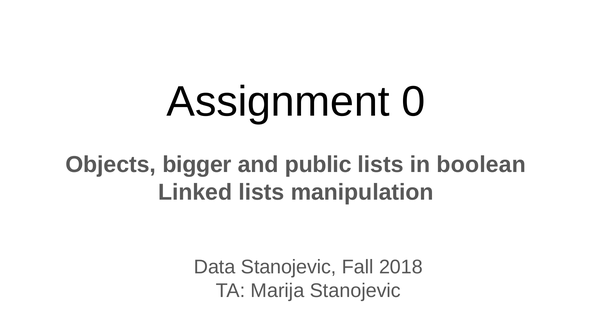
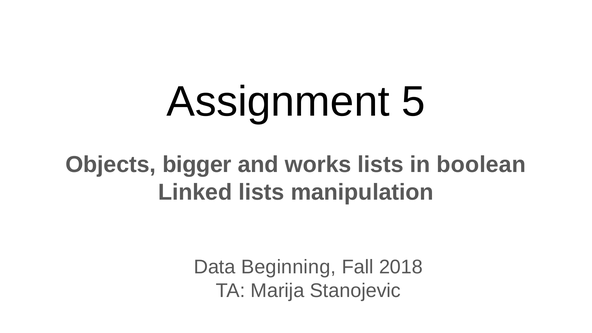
0: 0 -> 5
public: public -> works
Data Stanojevic: Stanojevic -> Beginning
